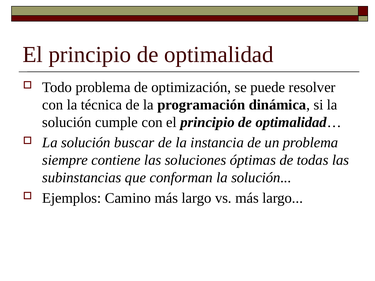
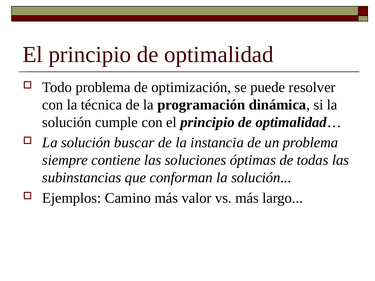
Camino más largo: largo -> valor
